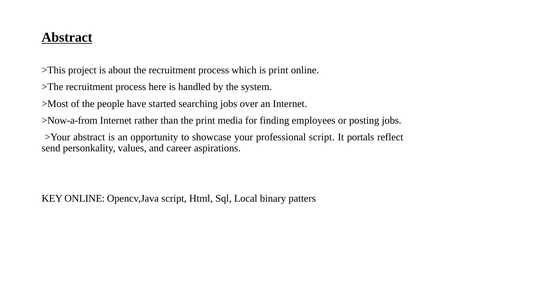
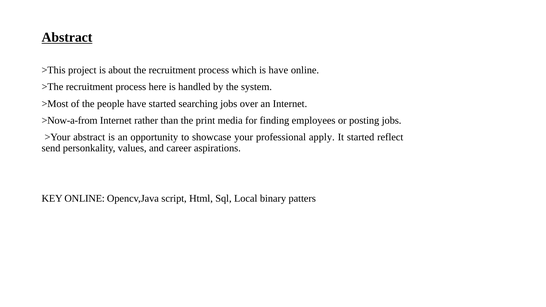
is print: print -> have
professional script: script -> apply
It portals: portals -> started
